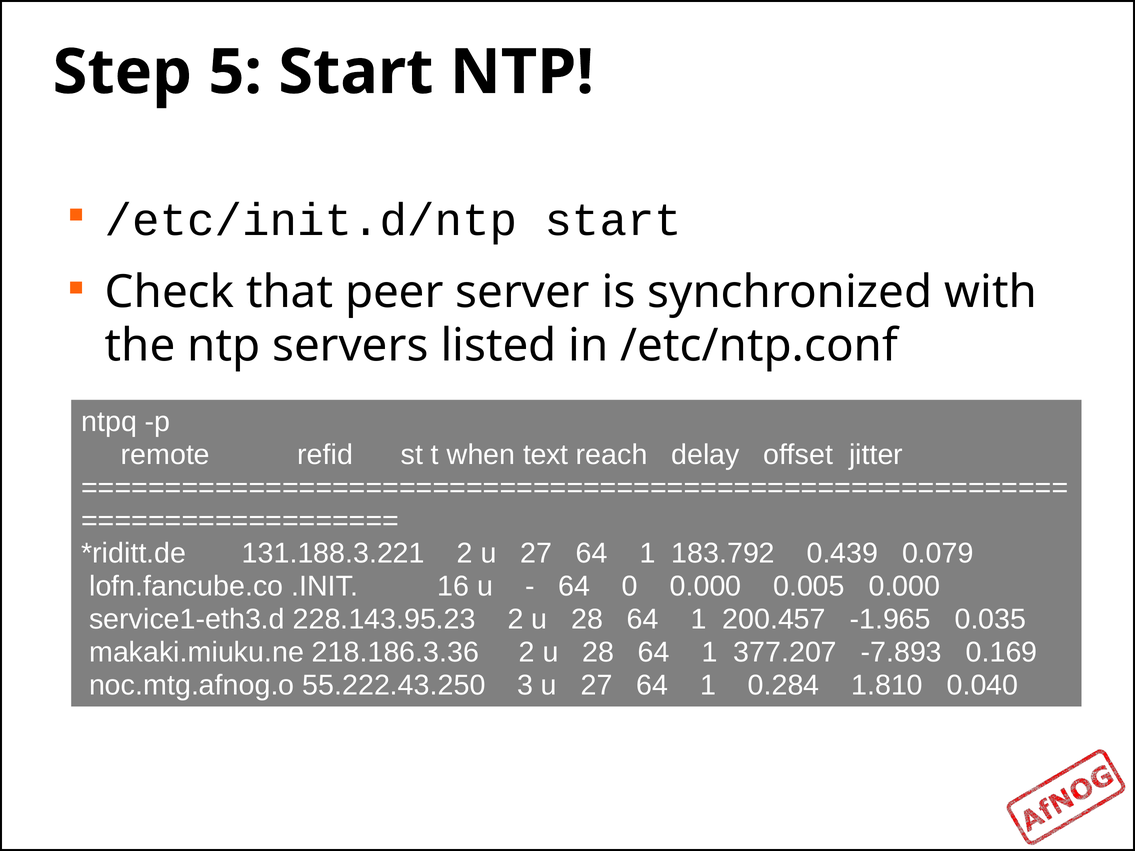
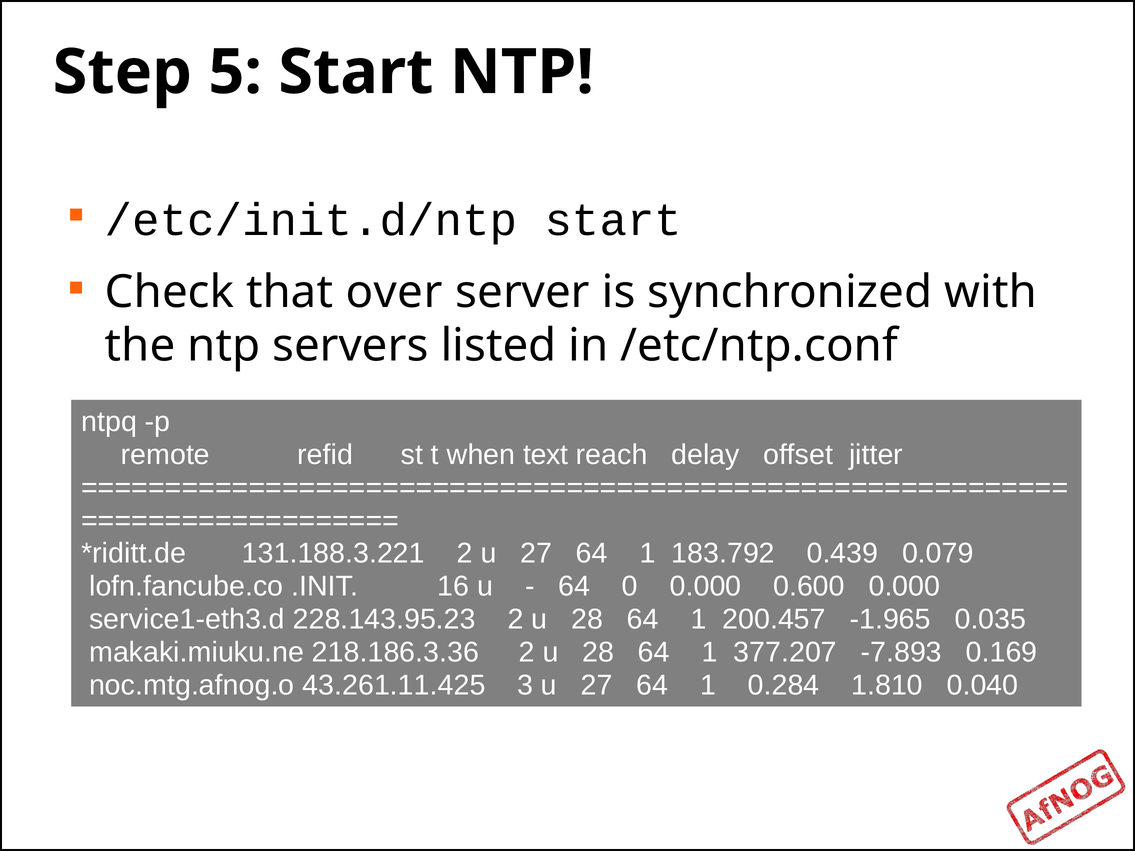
peer: peer -> over
0.005: 0.005 -> 0.600
55.222.43.250: 55.222.43.250 -> 43.261.11.425
